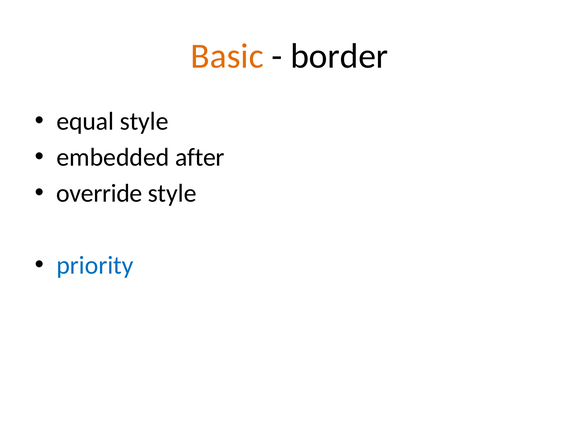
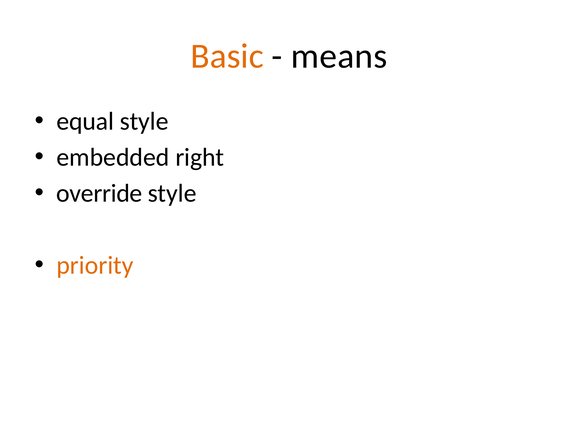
border: border -> means
after: after -> right
priority colour: blue -> orange
